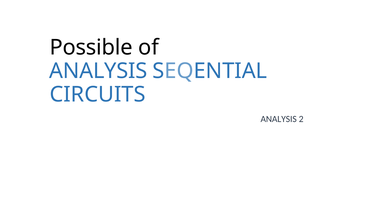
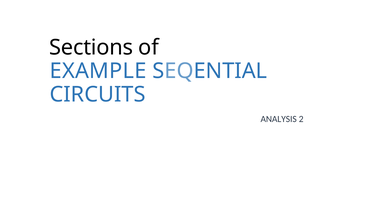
Possible: Possible -> Sections
ANALYSIS at (98, 71): ANALYSIS -> EXAMPLE
